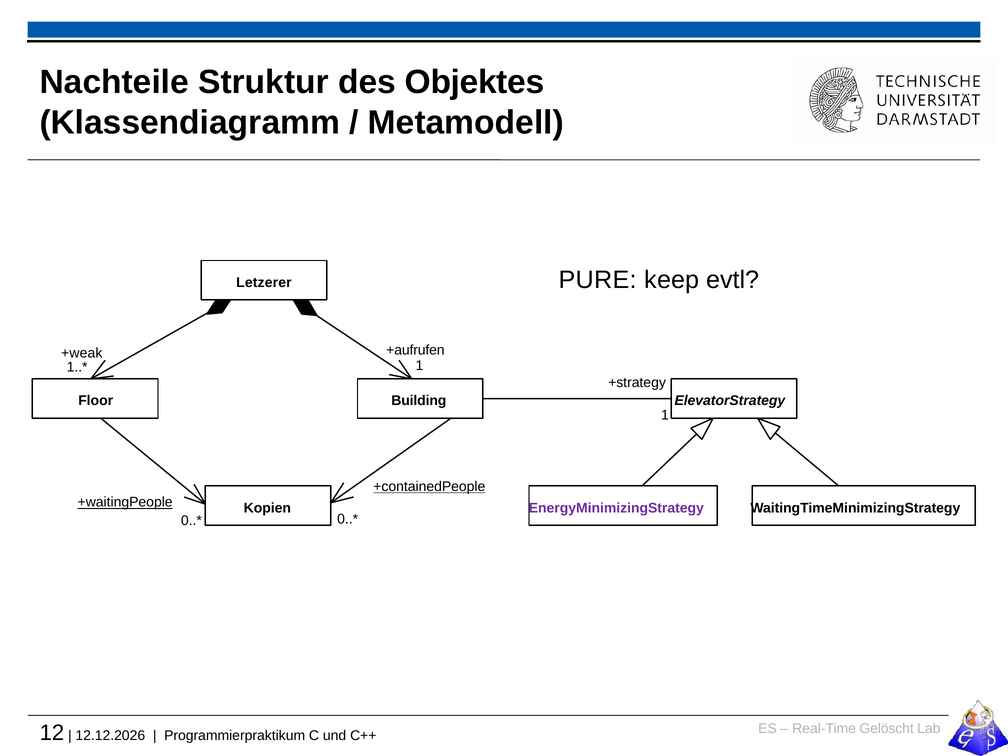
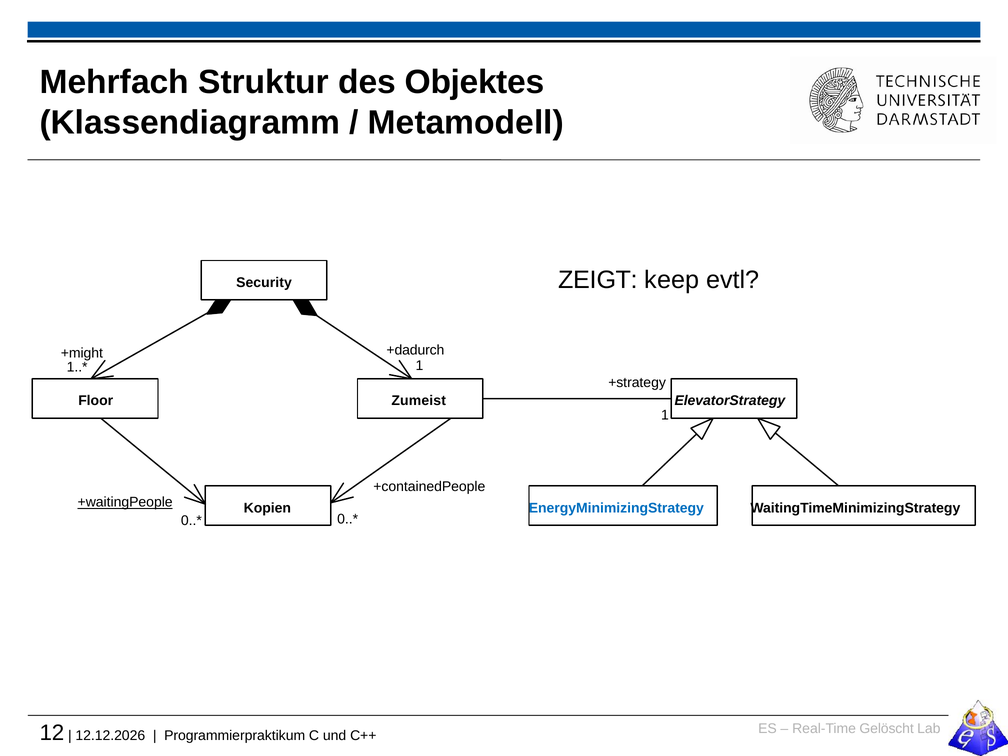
Nachteile: Nachteile -> Mehrfach
PURE: PURE -> ZEIGT
Letzerer: Letzerer -> Security
+aufrufen: +aufrufen -> +dadurch
+weak: +weak -> +might
Building: Building -> Zumeist
+containedPeople underline: present -> none
EnergyMinimizingStrategy colour: purple -> blue
